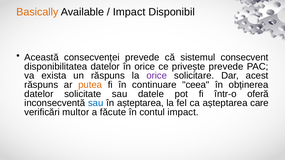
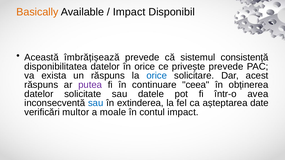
consecvenței: consecvenței -> îmbrățișează
consecvent: consecvent -> consistență
orice at (157, 76) colour: purple -> blue
putea colour: orange -> purple
oferă: oferă -> avea
în așteptarea: așteptarea -> extinderea
care: care -> date
făcute: făcute -> moale
